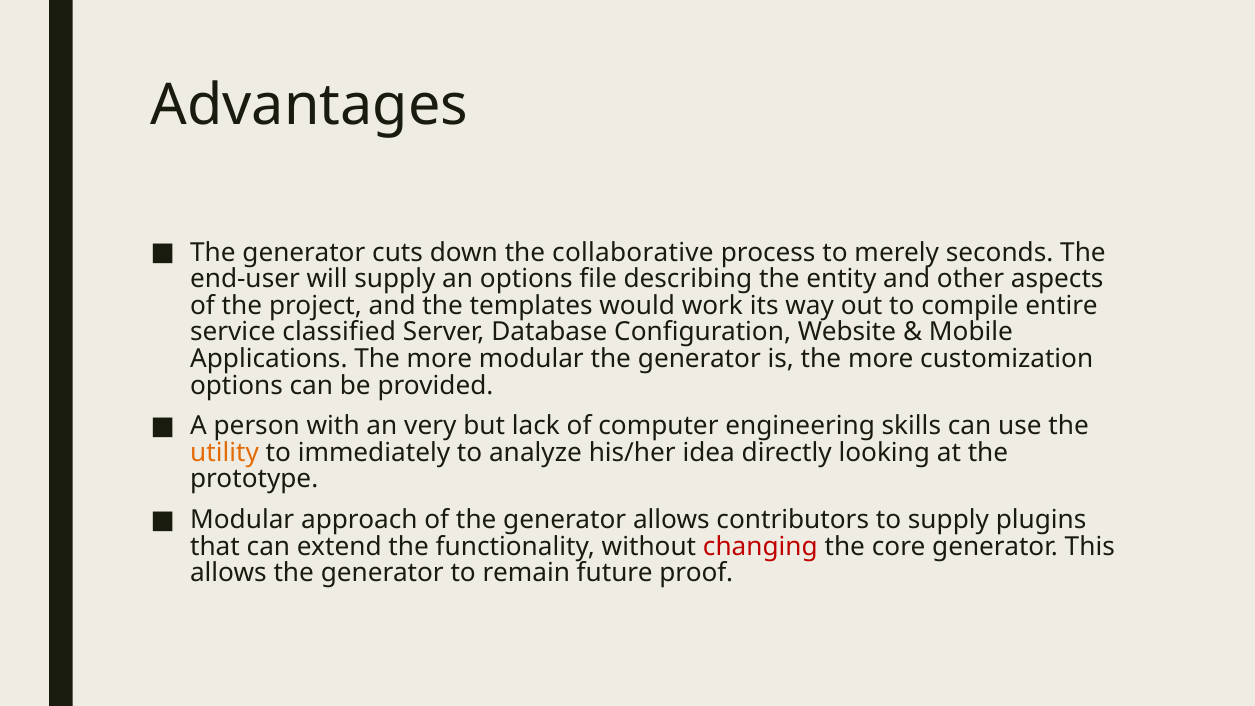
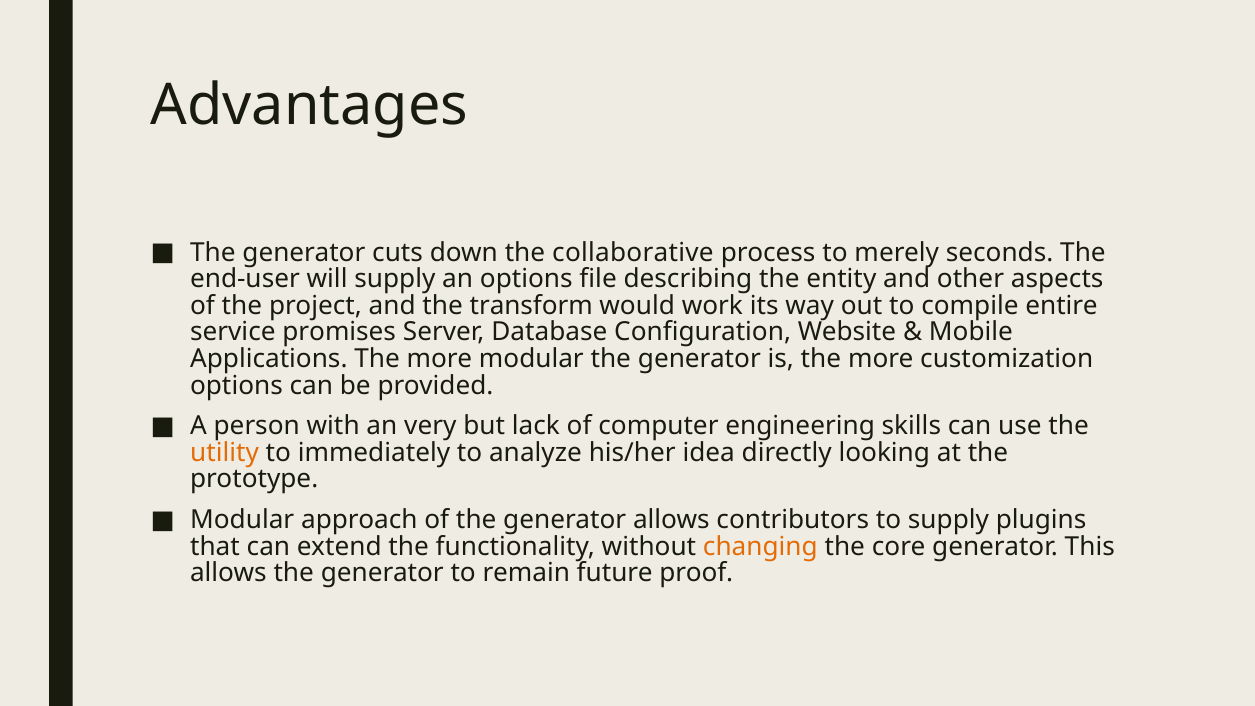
templates: templates -> transform
classified: classified -> promises
changing colour: red -> orange
